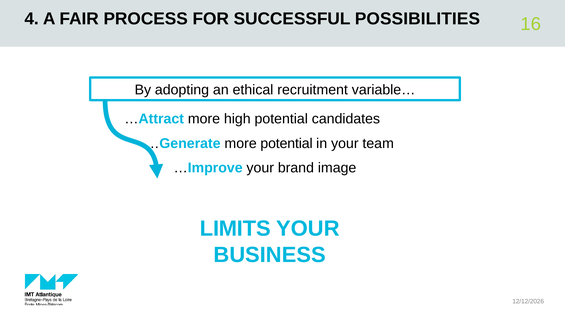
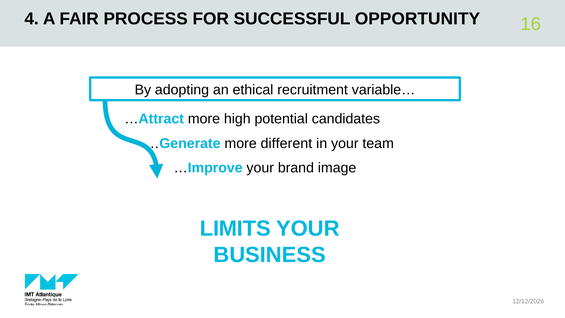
POSSIBILITIES: POSSIBILITIES -> OPPORTUNITY
more potential: potential -> different
